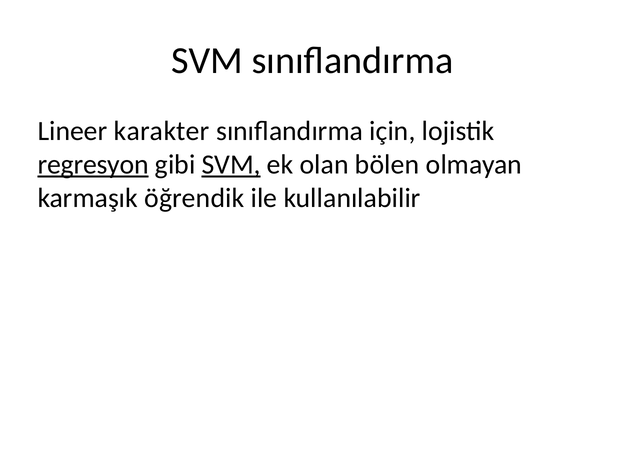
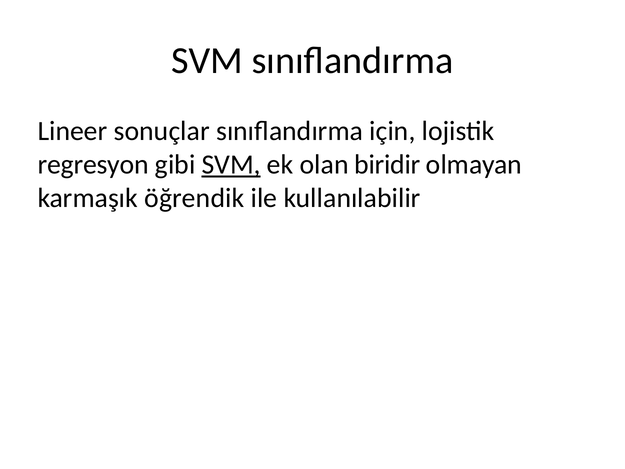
karakter: karakter -> sonuçlar
regresyon underline: present -> none
bölen: bölen -> biridir
